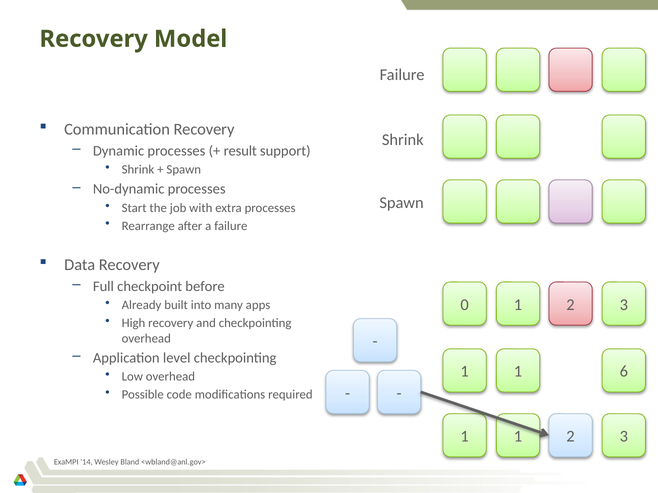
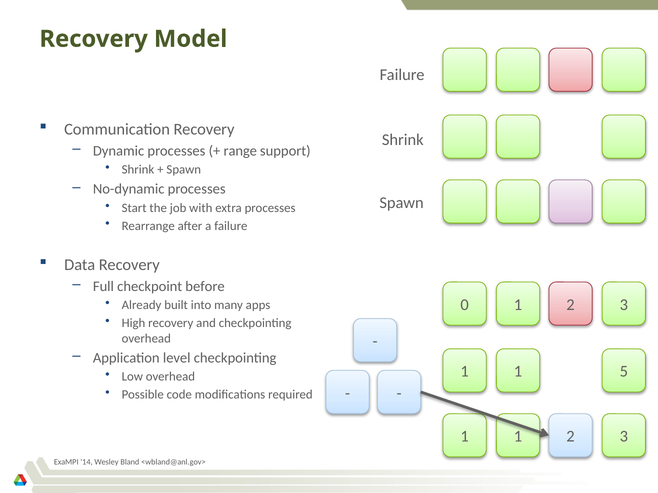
result: result -> range
6: 6 -> 5
